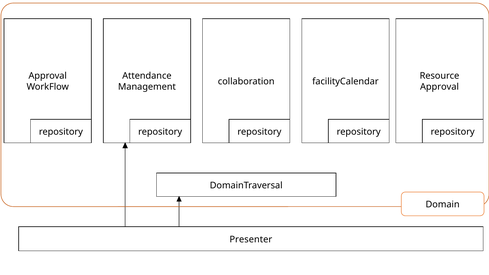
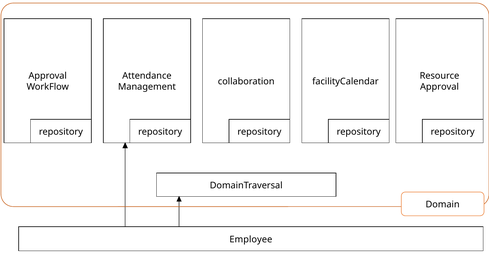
Presenter: Presenter -> Employee
